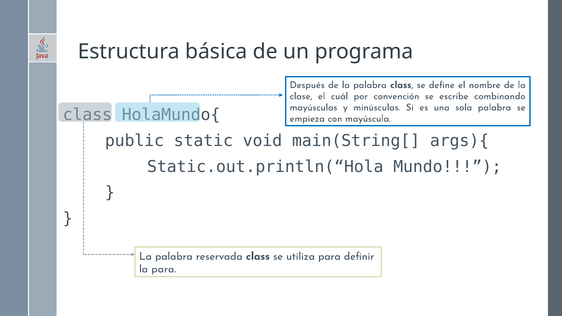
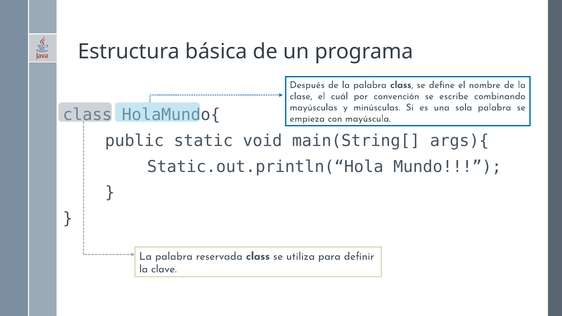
la para: para -> clave
